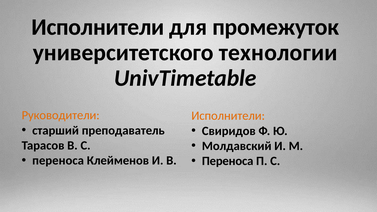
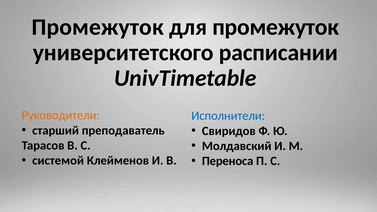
Исполнители at (98, 27): Исполнители -> Промежуток
технологии: технологии -> расписании
Исполнители at (228, 116) colour: orange -> blue
переноса at (58, 161): переноса -> системой
